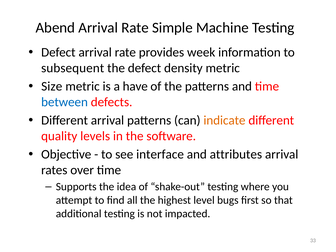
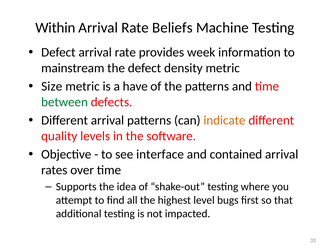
Abend: Abend -> Within
Simple: Simple -> Beliefs
subsequent: subsequent -> mainstream
between colour: blue -> green
attributes: attributes -> contained
